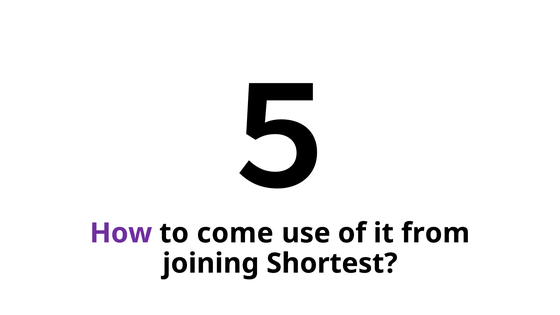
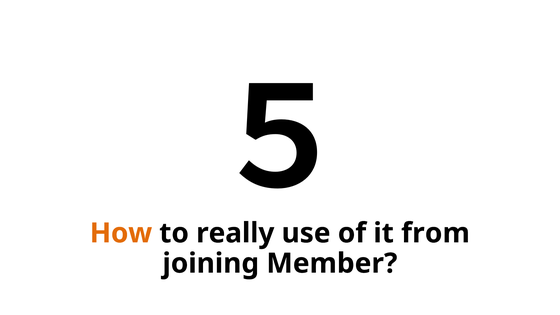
How colour: purple -> orange
come: come -> really
Shortest: Shortest -> Member
